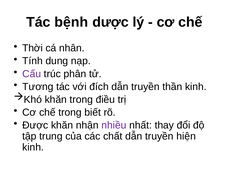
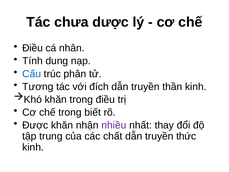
bệnh: bệnh -> chưa
Thời at (33, 48): Thời -> Điều
Cấu colour: purple -> blue
hiện: hiện -> thức
